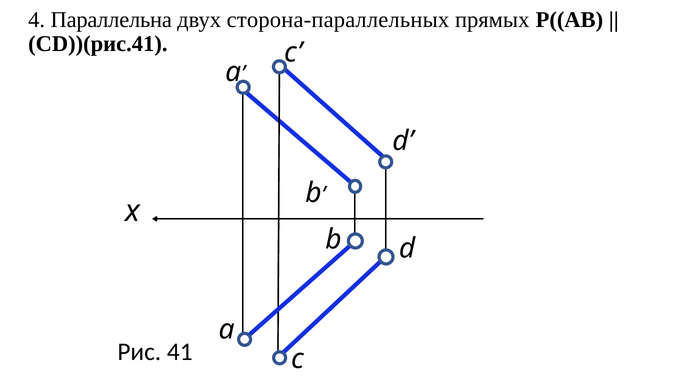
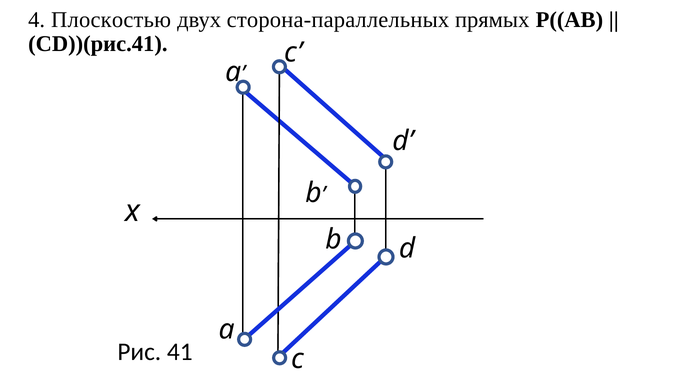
Параллельна: Параллельна -> Плоскостью
